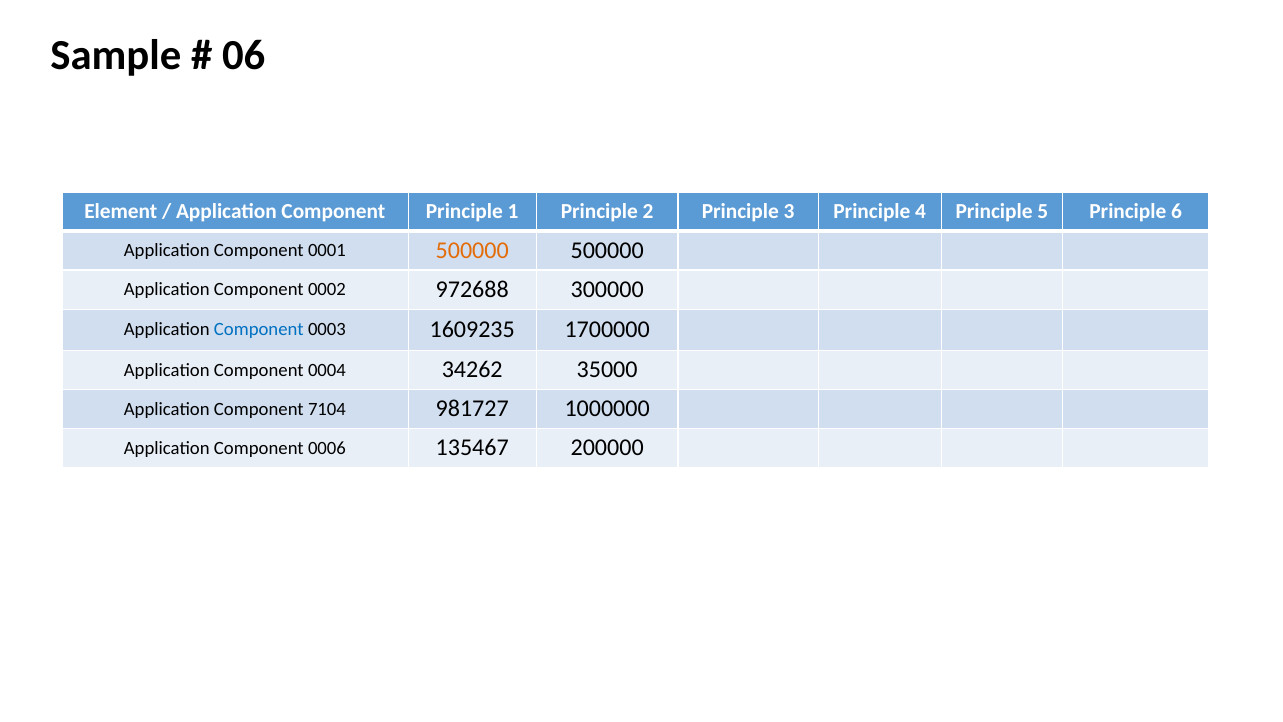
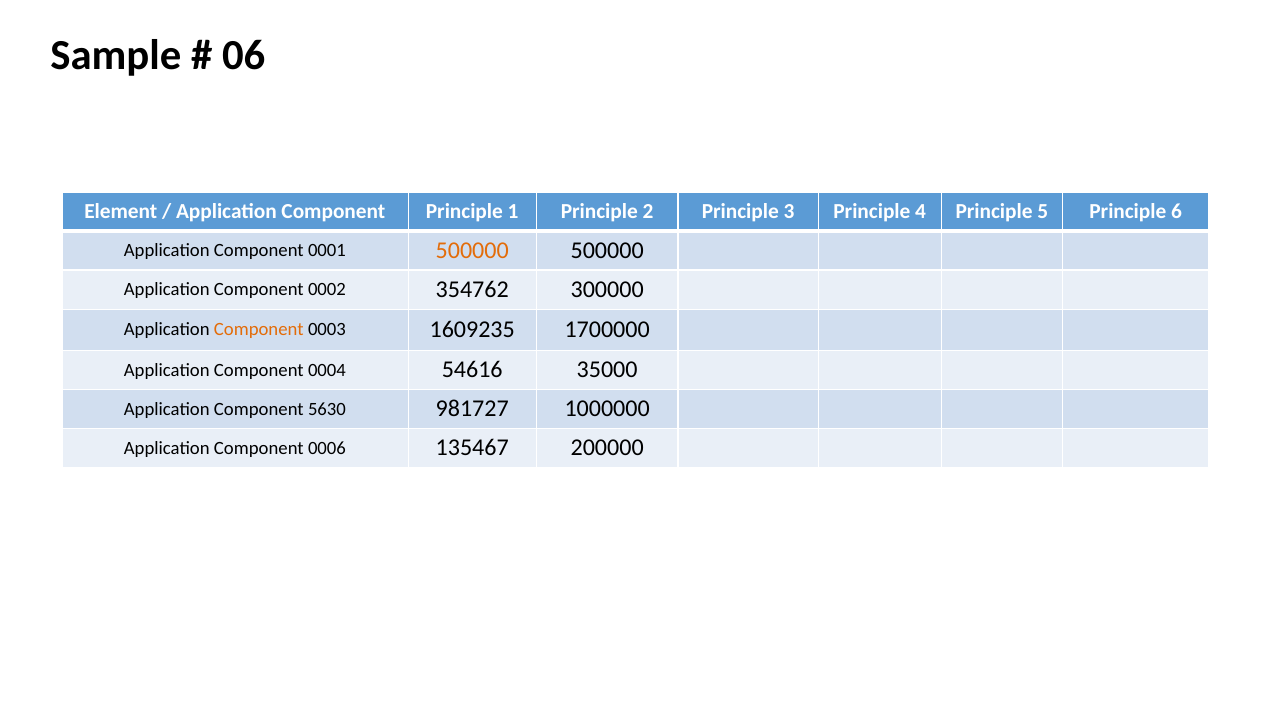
972688: 972688 -> 354762
Component at (259, 330) colour: blue -> orange
34262: 34262 -> 54616
7104: 7104 -> 5630
